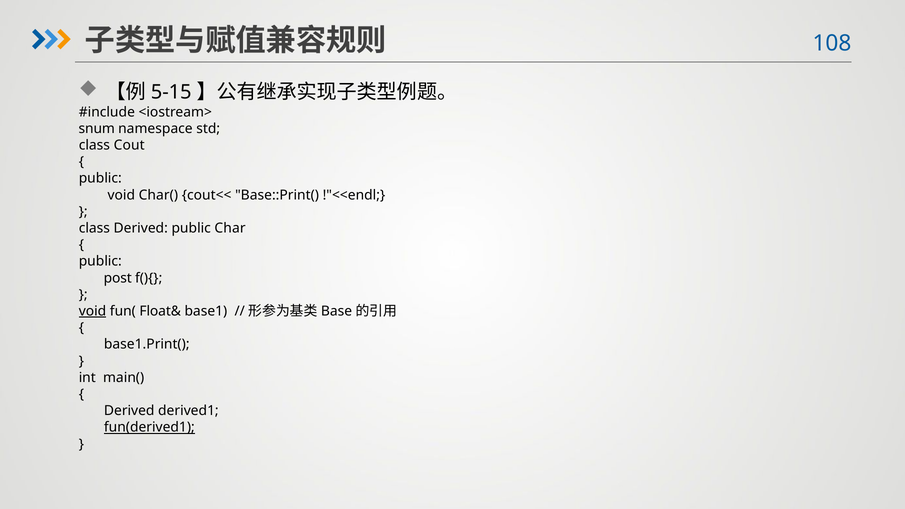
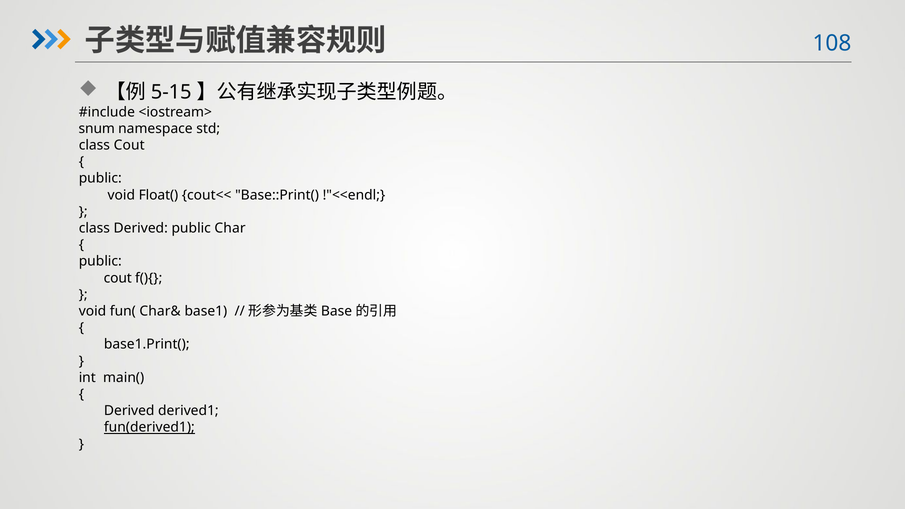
Char(: Char( -> Float(
post at (118, 278): post -> cout
void at (93, 311) underline: present -> none
Float&: Float& -> Char&
